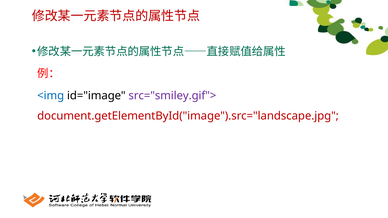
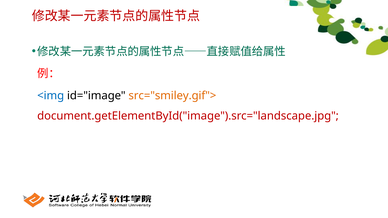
src="smiley.gif"> colour: purple -> orange
